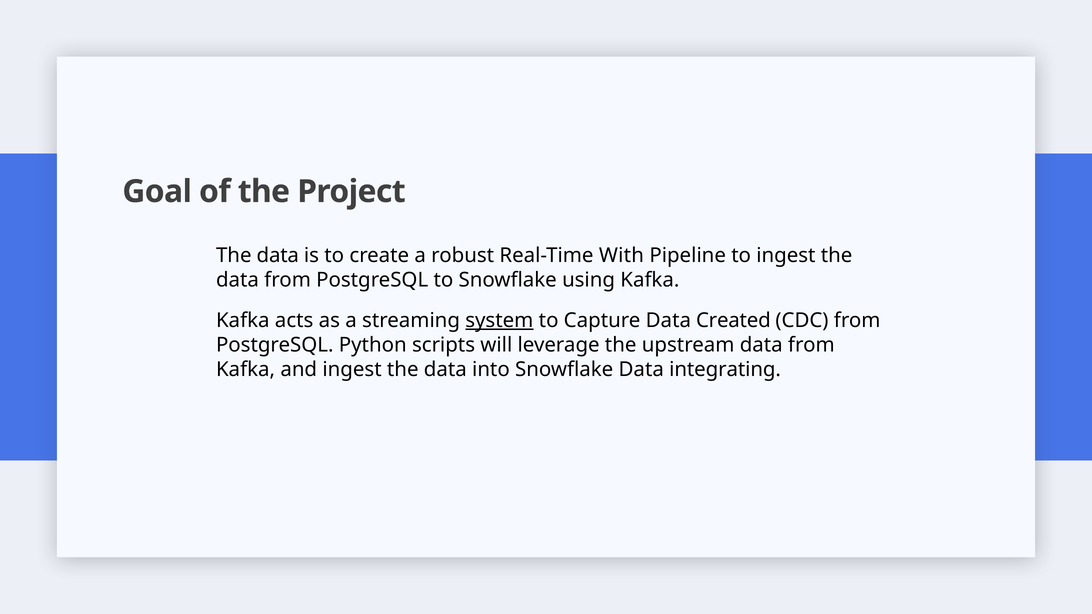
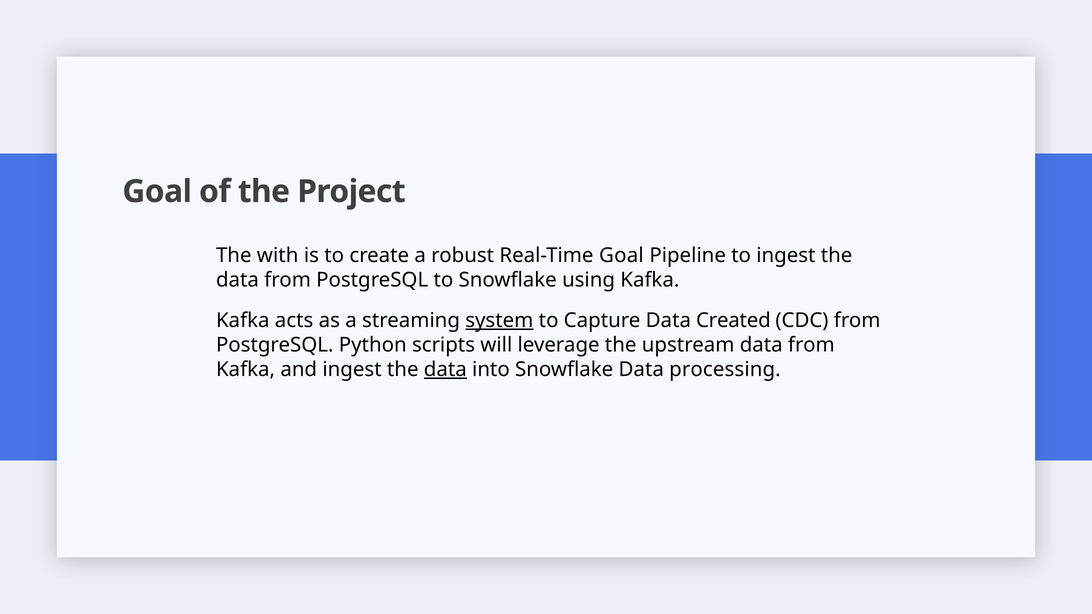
data at (278, 255): data -> with
Real-Time With: With -> Goal
data at (445, 370) underline: none -> present
integrating: integrating -> processing
